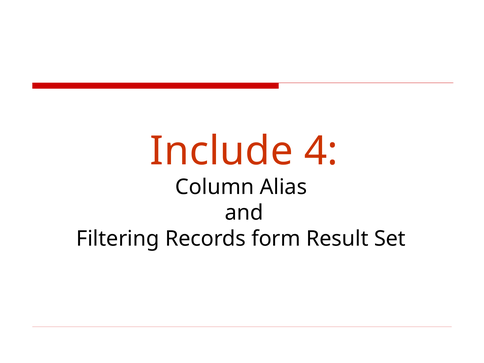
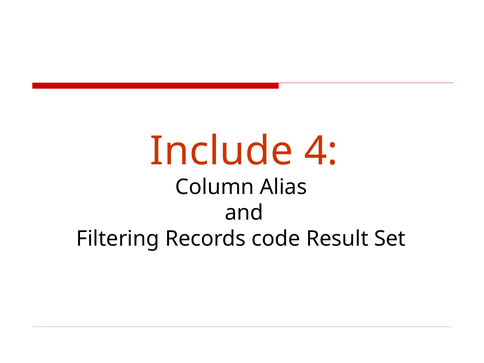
form: form -> code
